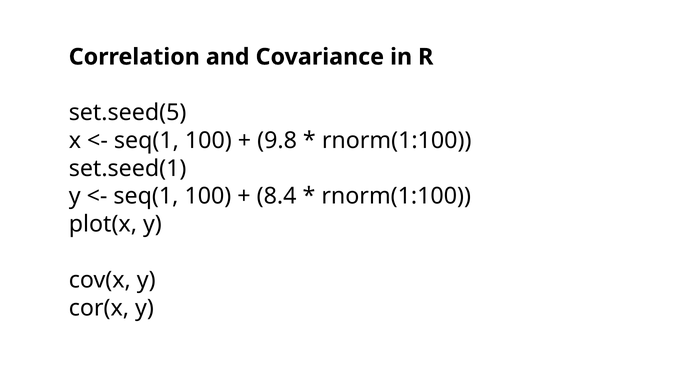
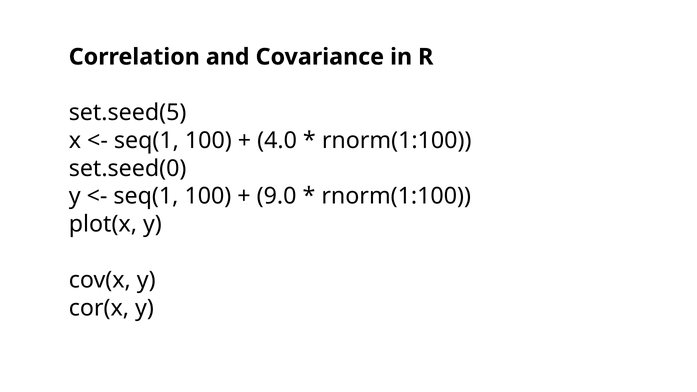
9.8: 9.8 -> 4.0
set.seed(1: set.seed(1 -> set.seed(0
8.4: 8.4 -> 9.0
